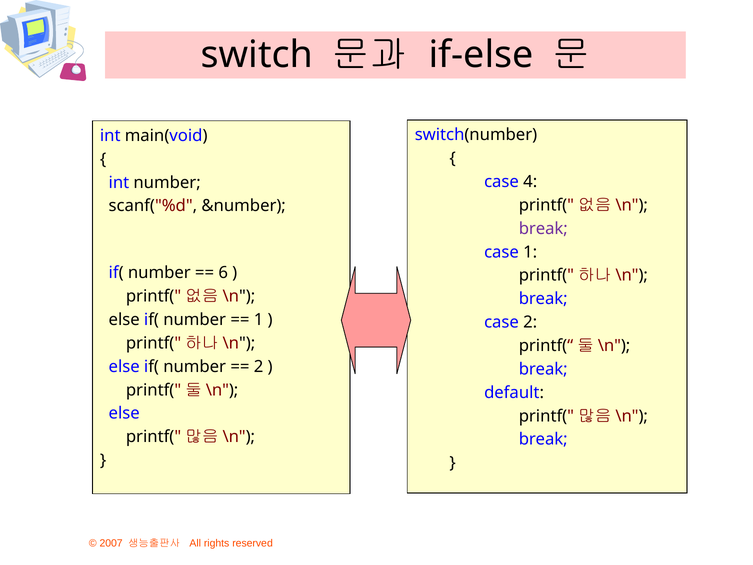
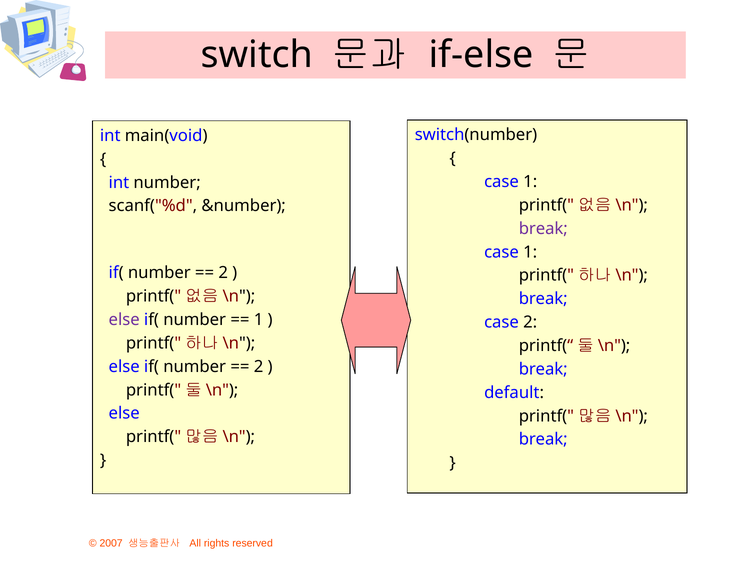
4 at (530, 182): 4 -> 1
6 at (223, 273): 6 -> 2
else at (124, 320) colour: black -> purple
